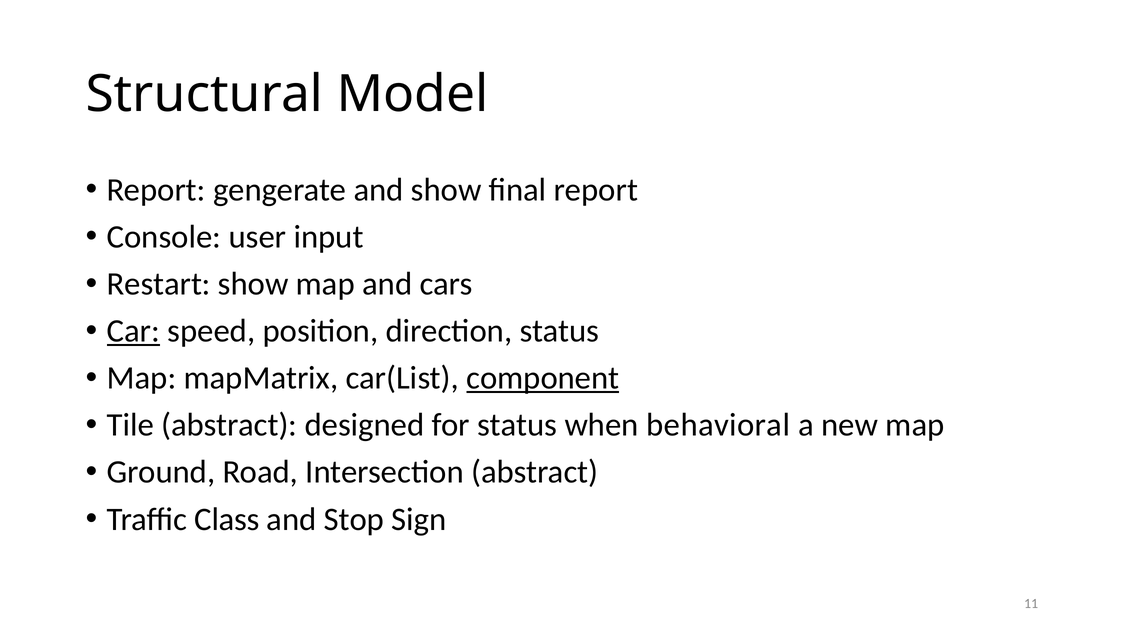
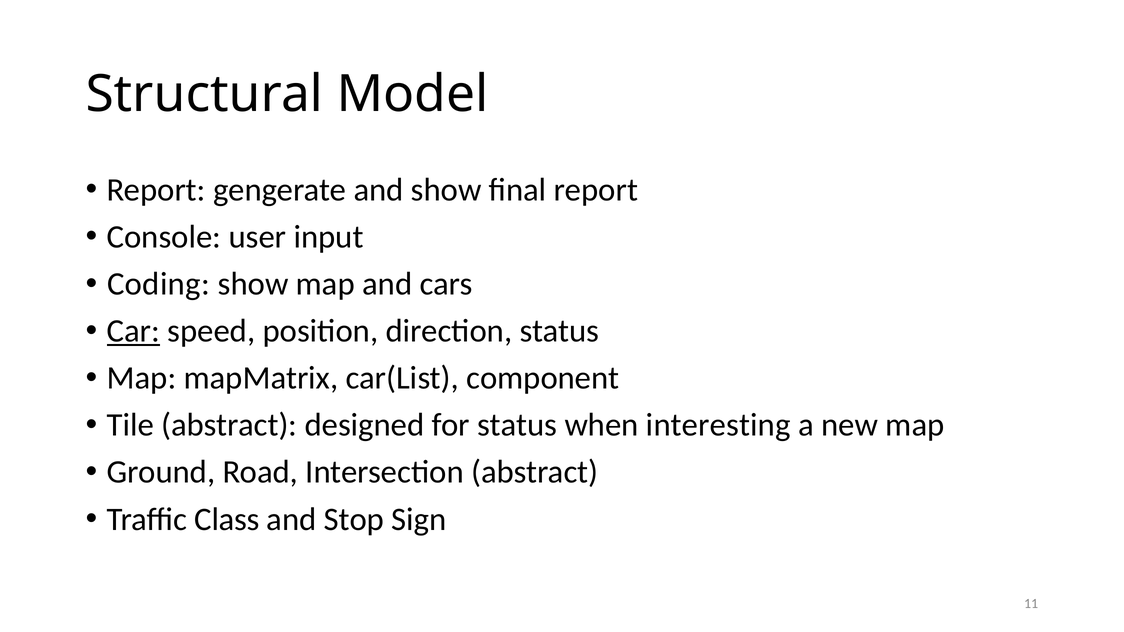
Restart: Restart -> Coding
component underline: present -> none
behavioral: behavioral -> interesting
